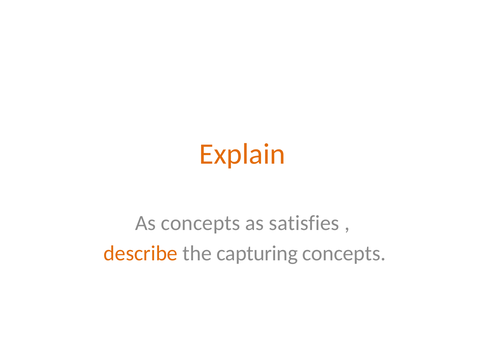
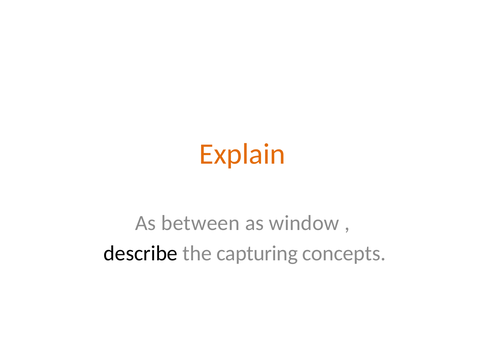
As concepts: concepts -> between
satisfies: satisfies -> window
describe colour: orange -> black
